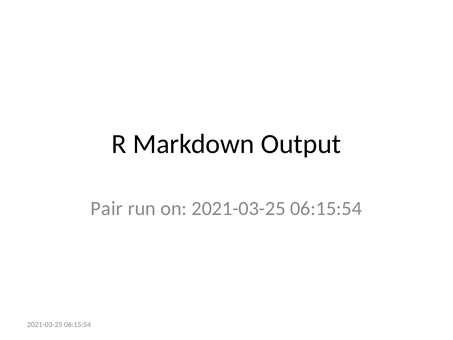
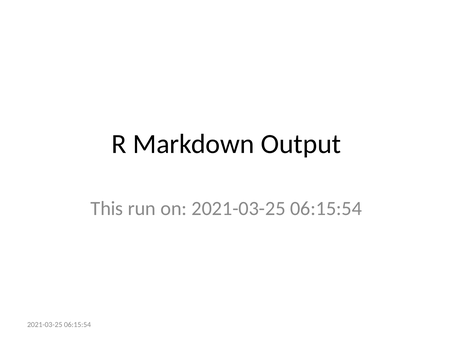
Pair: Pair -> This
